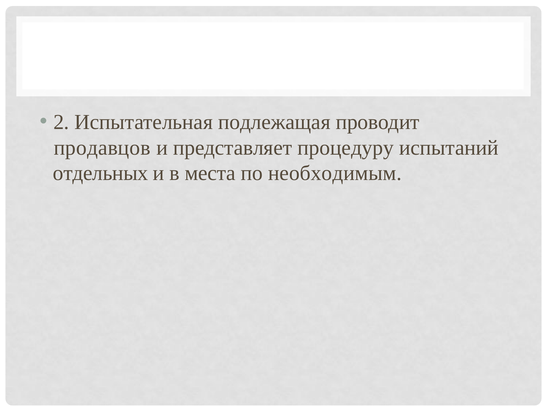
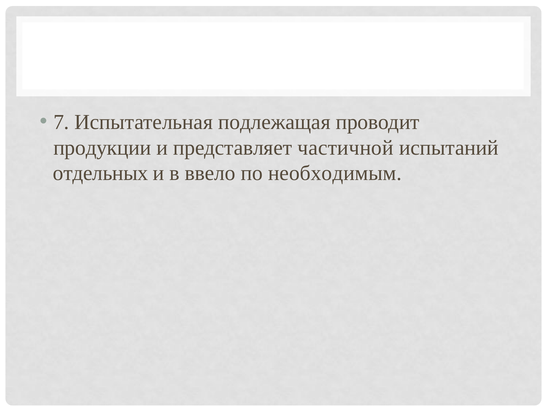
2: 2 -> 7
продавцов: продавцов -> продукции
процедуру: процедуру -> частичной
места: места -> ввело
